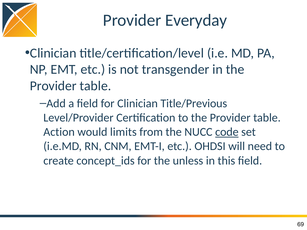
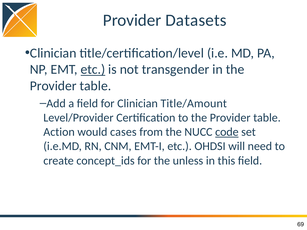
Everyday: Everyday -> Datasets
etc at (93, 70) underline: none -> present
Title/Previous: Title/Previous -> Title/Amount
limits: limits -> cases
